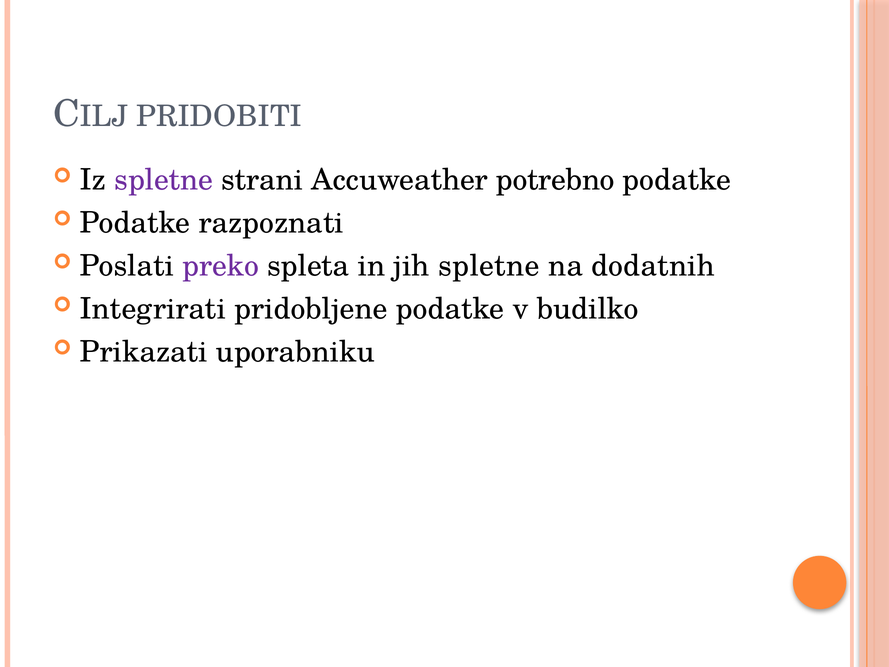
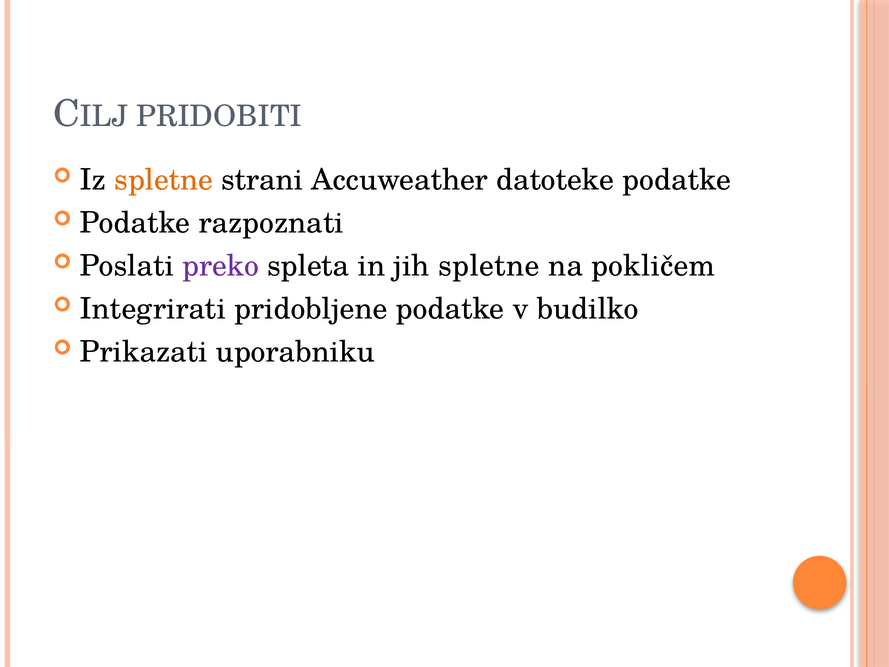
spletne at (164, 180) colour: purple -> orange
potrebno: potrebno -> datoteke
dodatnih: dodatnih -> pokličem
